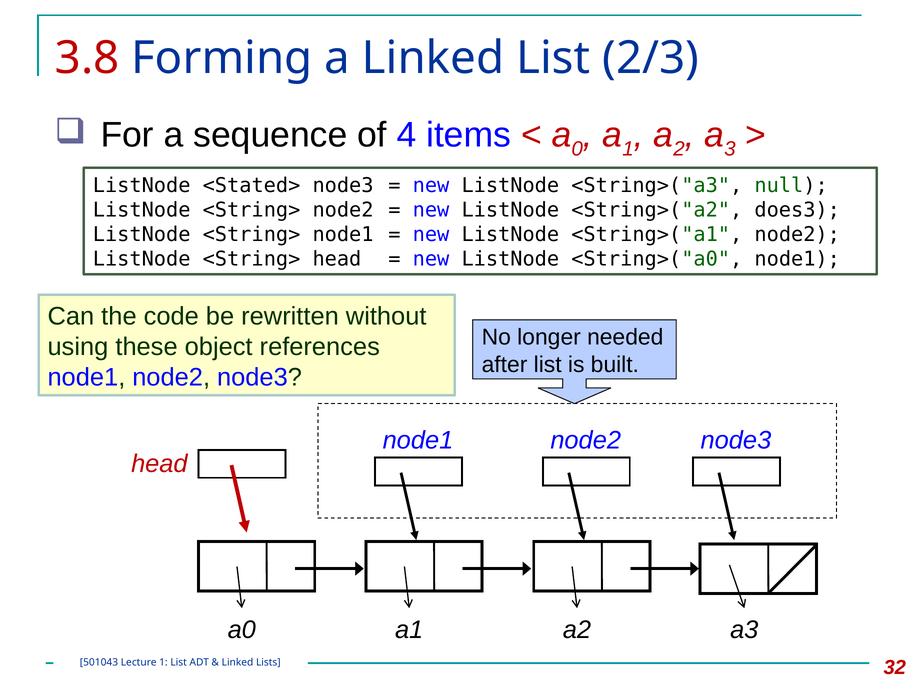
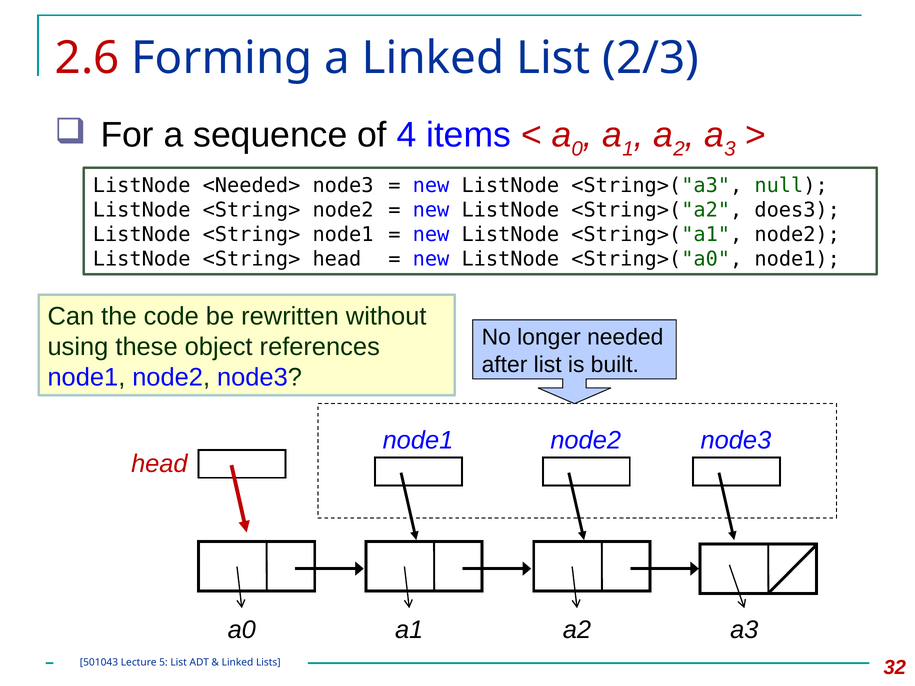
3.8: 3.8 -> 2.6
<Stated>: <Stated> -> <Needed>
Lecture 1: 1 -> 5
